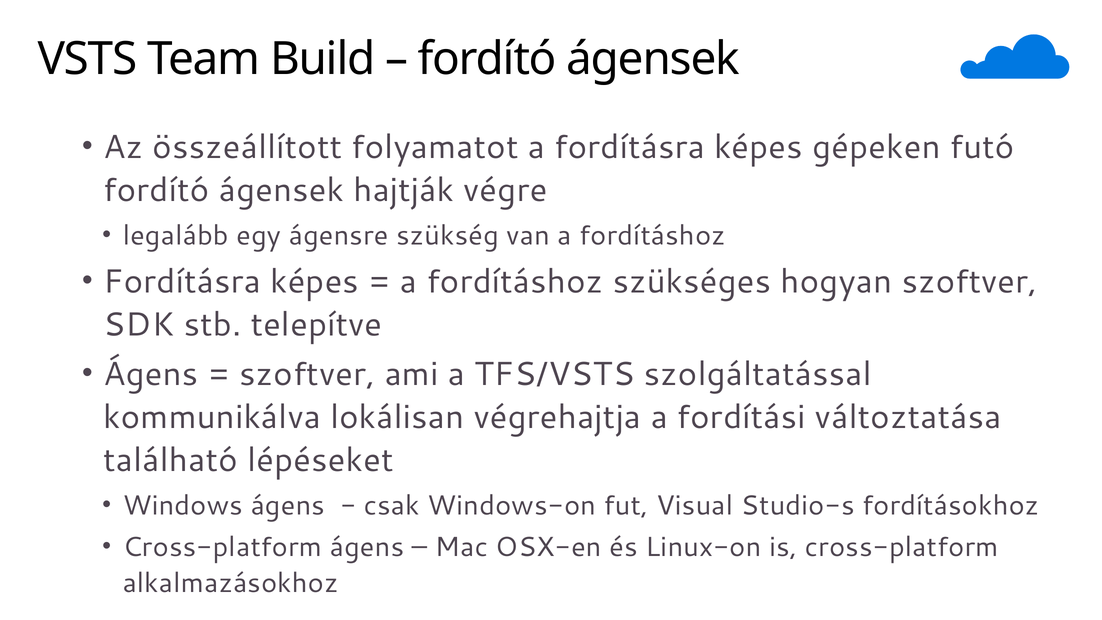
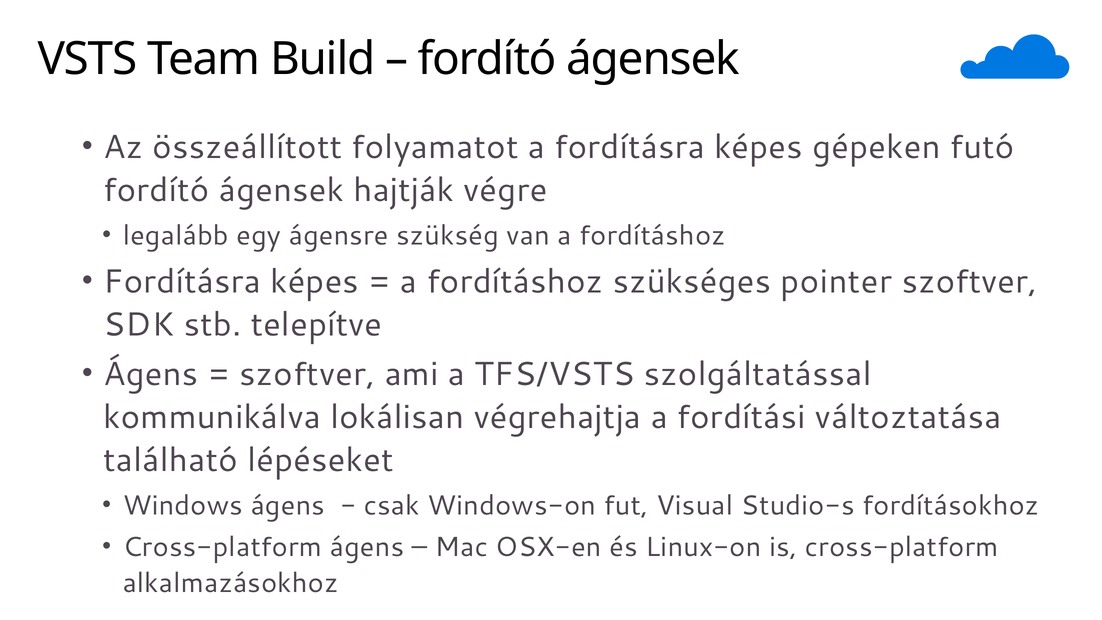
hogyan: hogyan -> pointer
